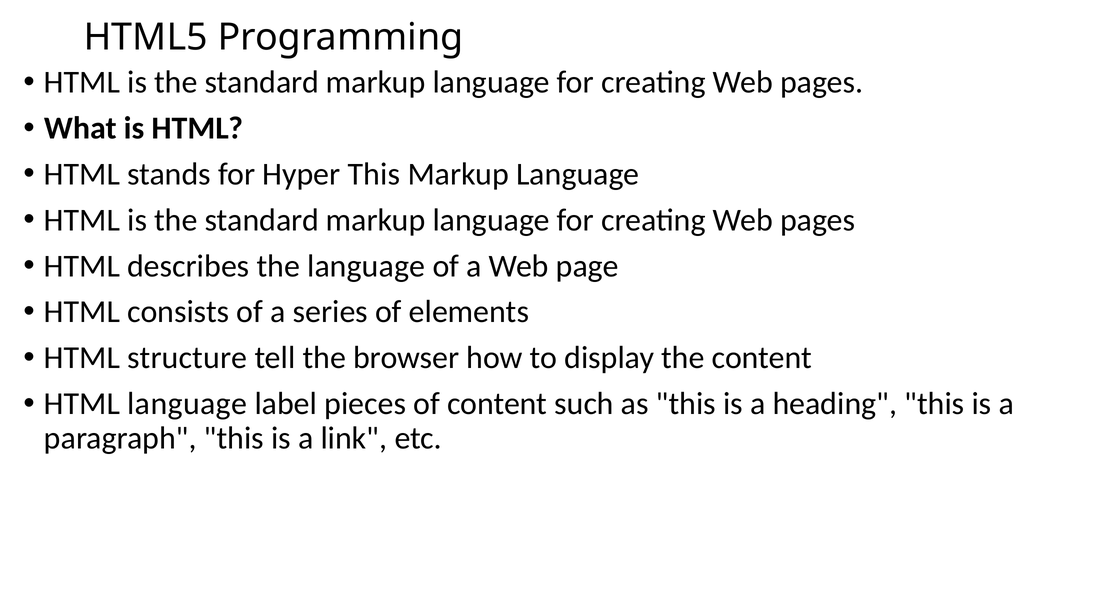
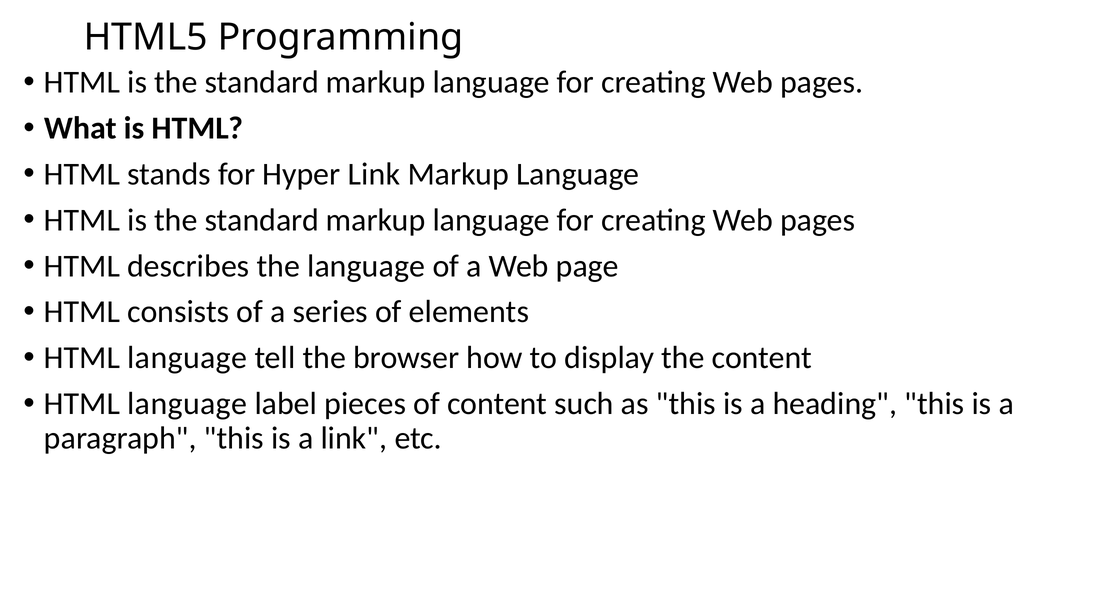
Hyper This: This -> Link
structure at (187, 358): structure -> language
